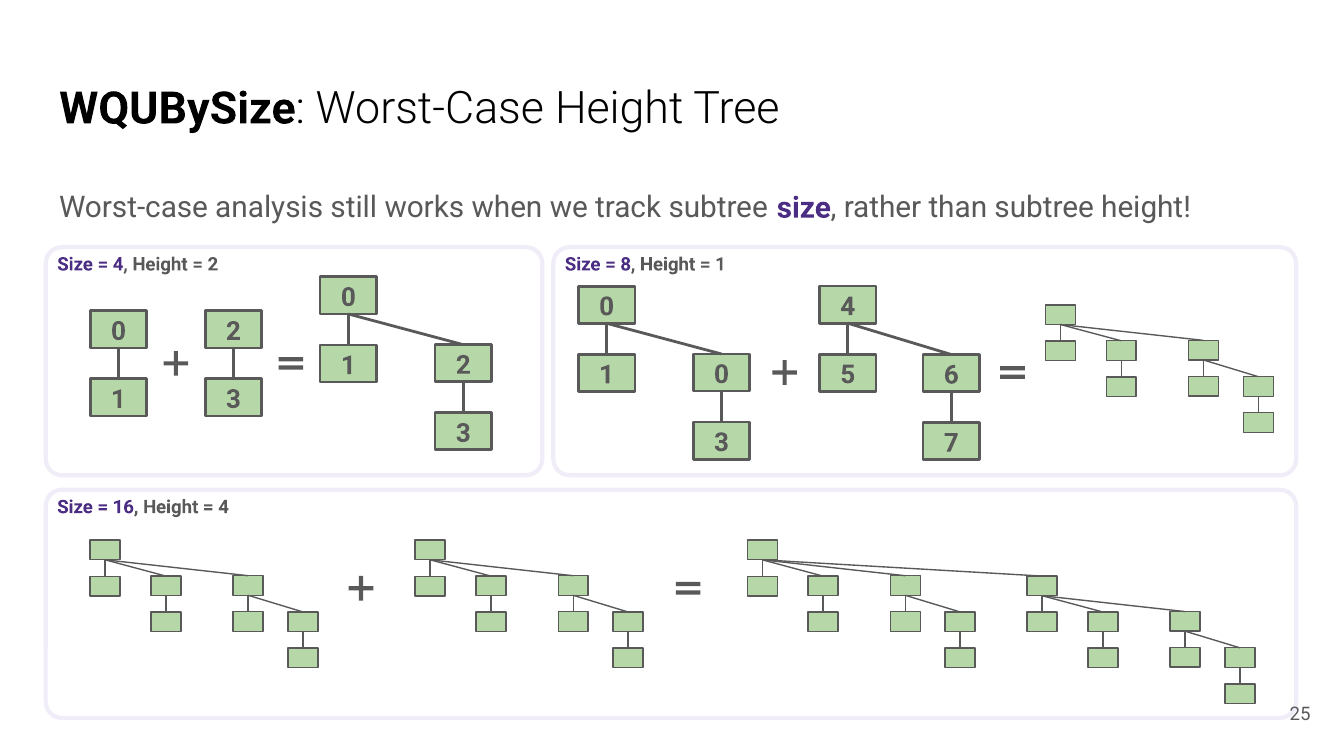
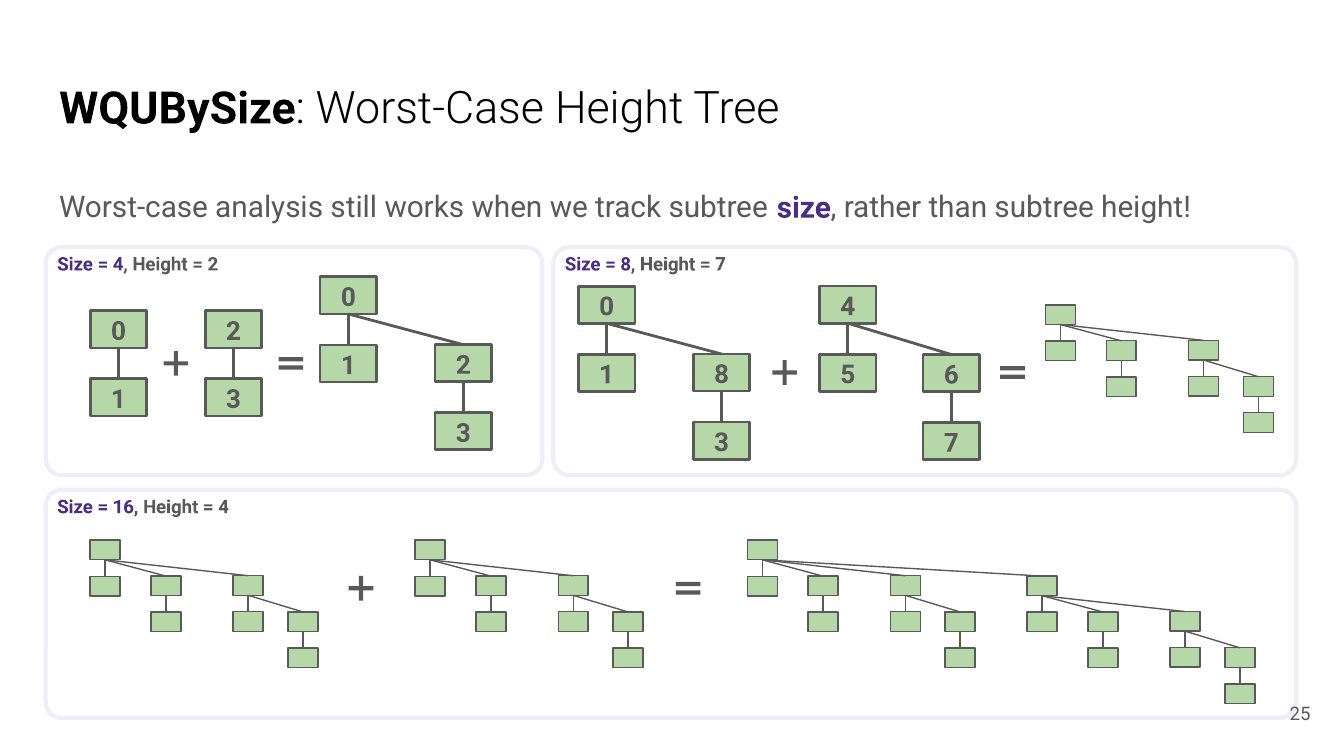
1 at (720, 264): 1 -> 7
0 at (721, 374): 0 -> 8
